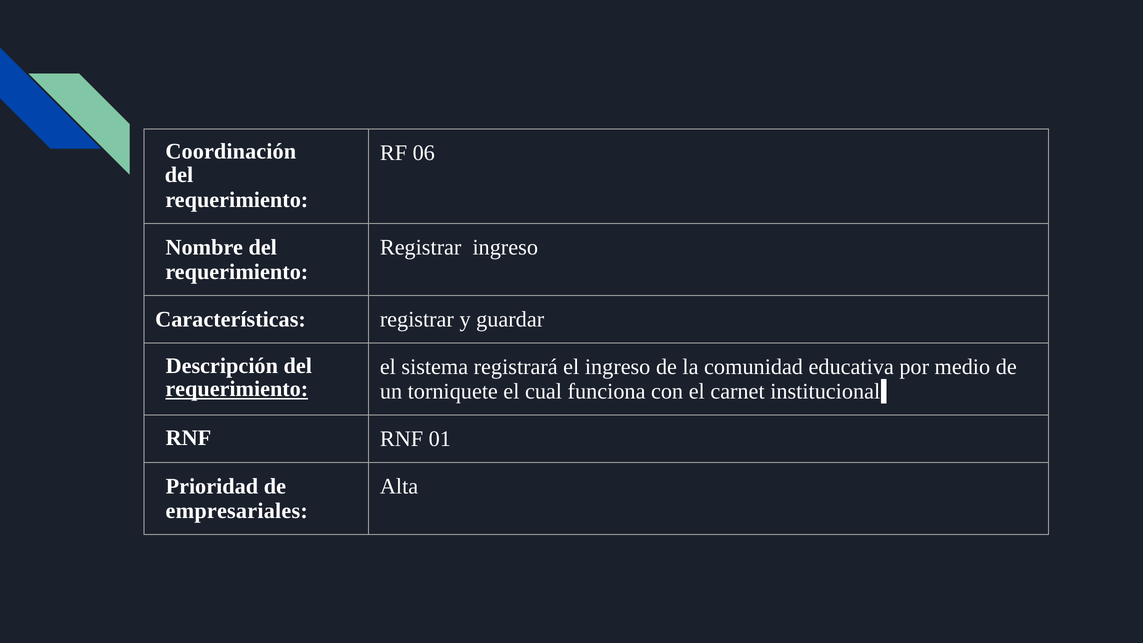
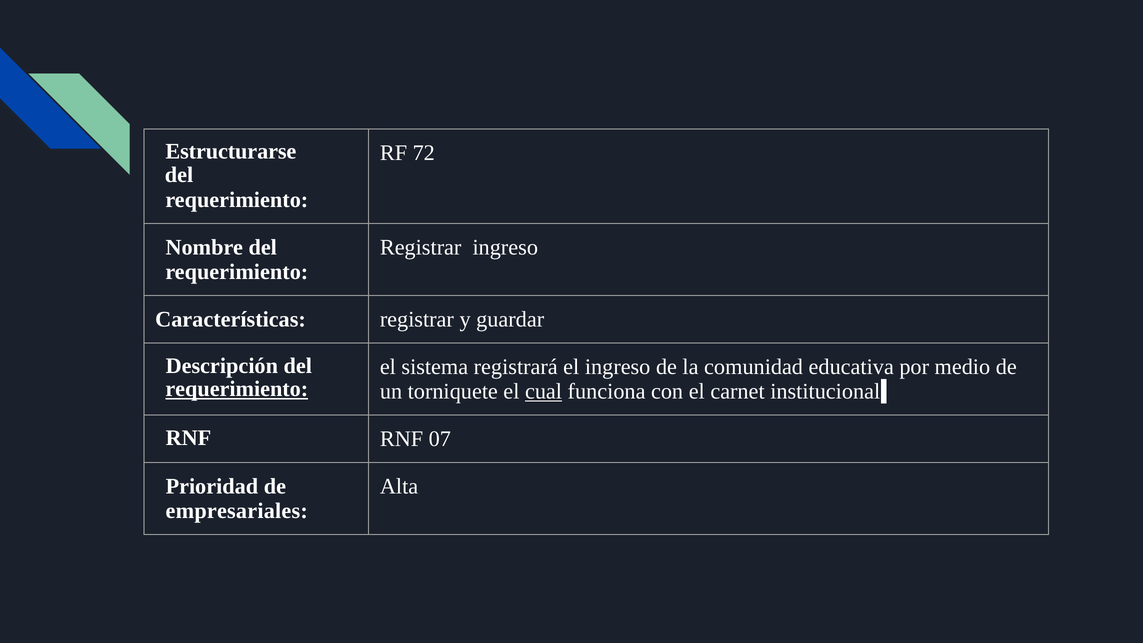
Coordinación: Coordinación -> Estructurarse
06: 06 -> 72
cual underline: none -> present
01: 01 -> 07
